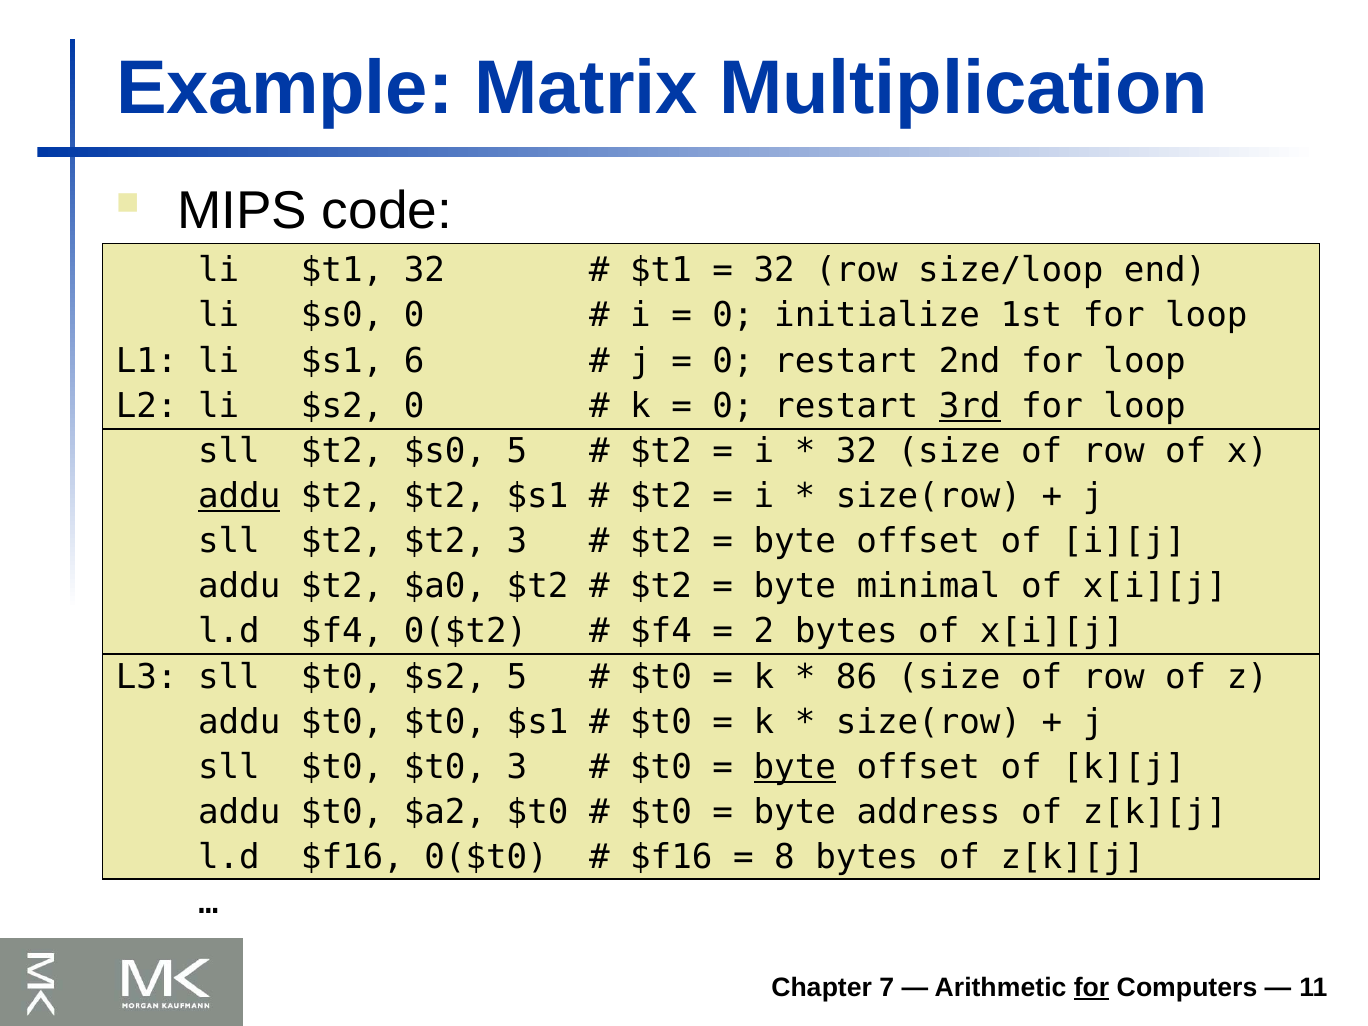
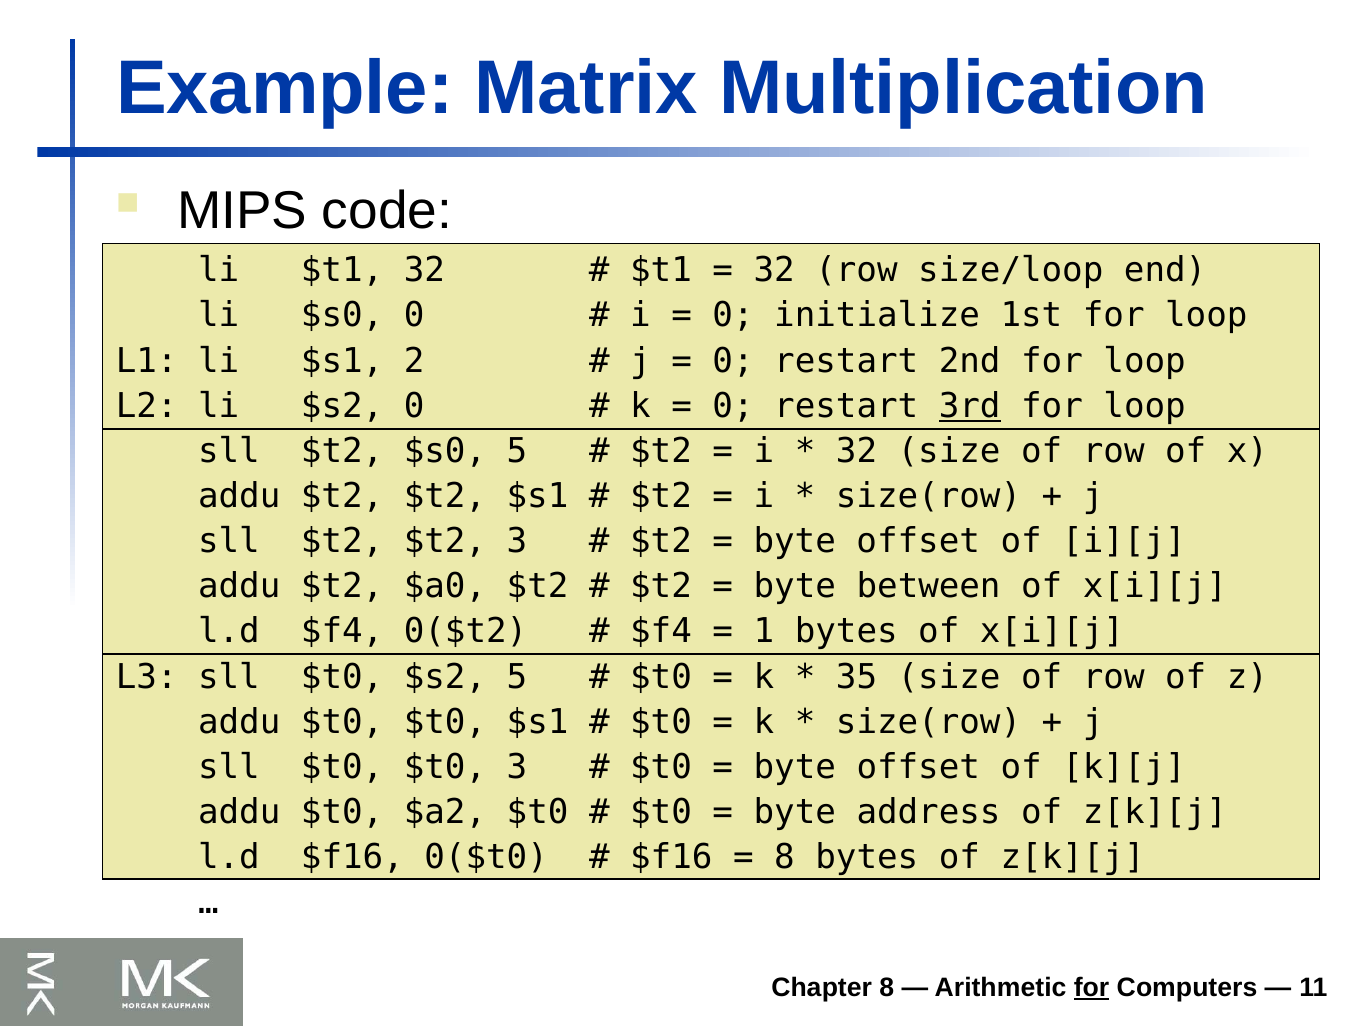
6: 6 -> 2
addu at (239, 496) underline: present -> none
minimal: minimal -> between
2: 2 -> 1
86: 86 -> 35
byte at (795, 767) underline: present -> none
Chapter 7: 7 -> 8
